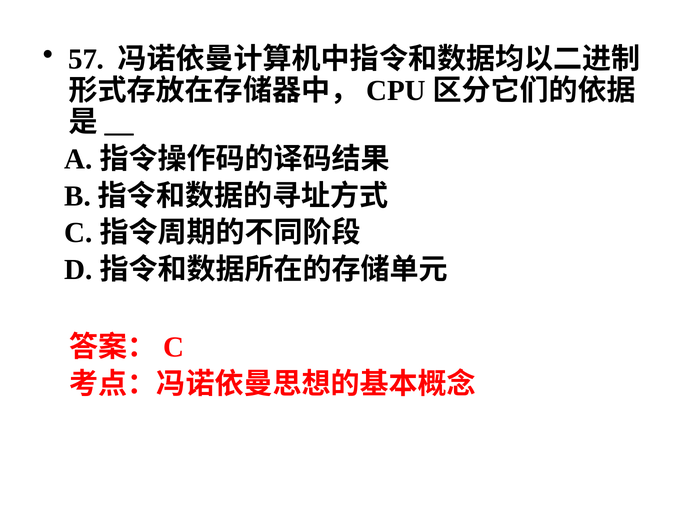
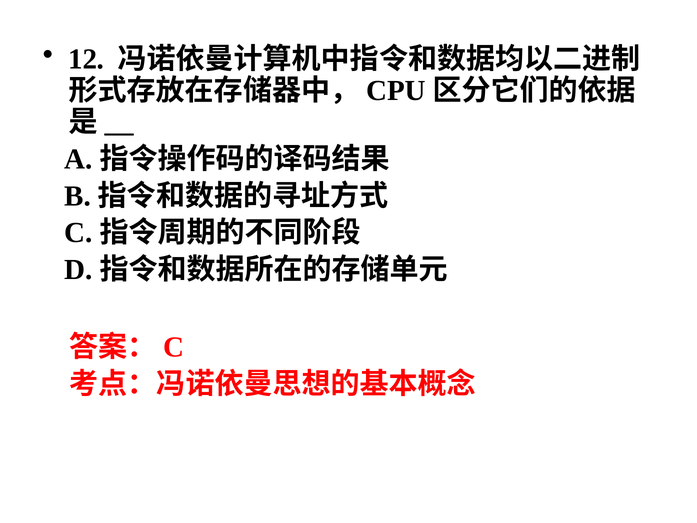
57: 57 -> 12
